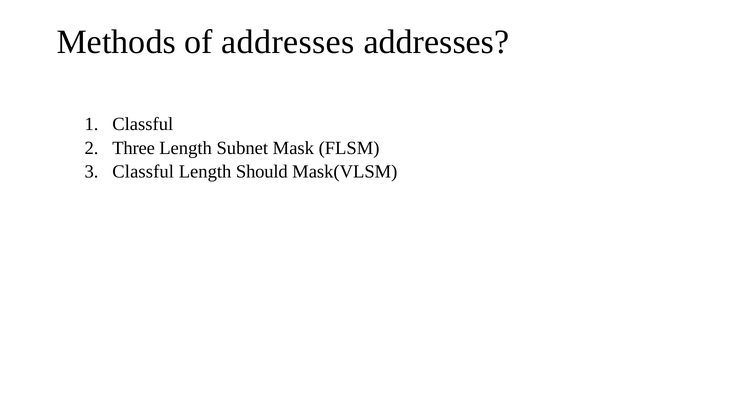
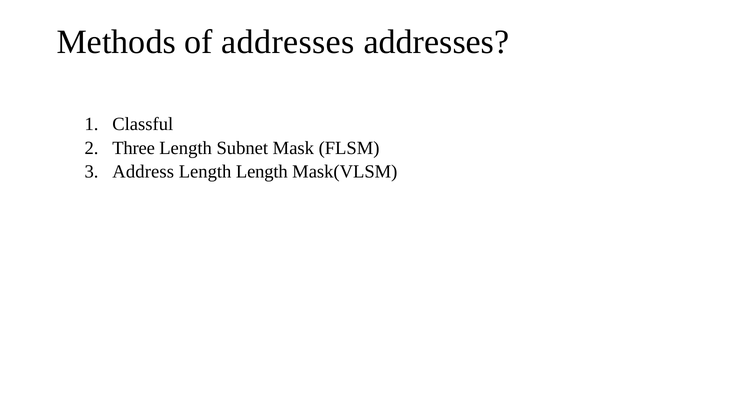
Classful at (143, 172): Classful -> Address
Length Should: Should -> Length
